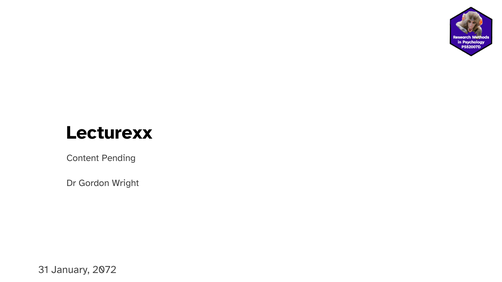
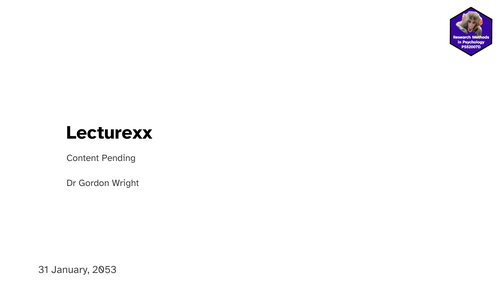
2072: 2072 -> 2053
